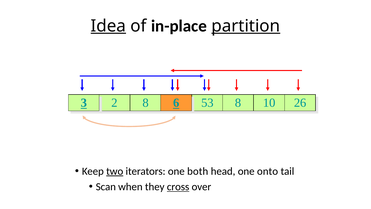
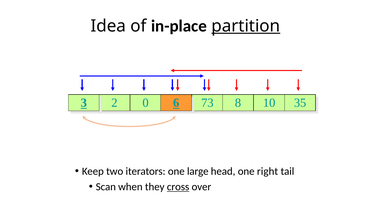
Idea underline: present -> none
2 8: 8 -> 0
53: 53 -> 73
26: 26 -> 35
two underline: present -> none
both: both -> large
onto: onto -> right
